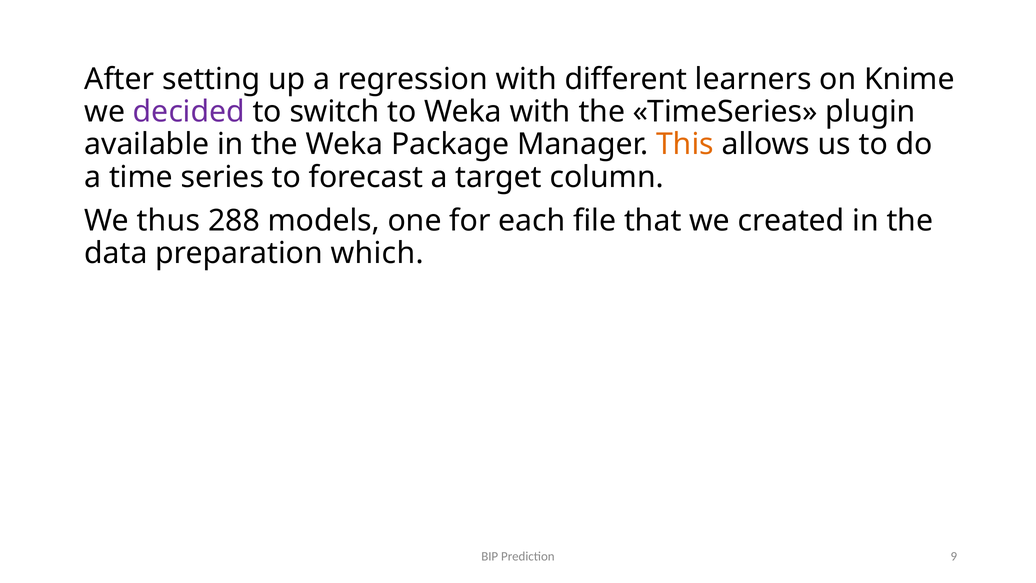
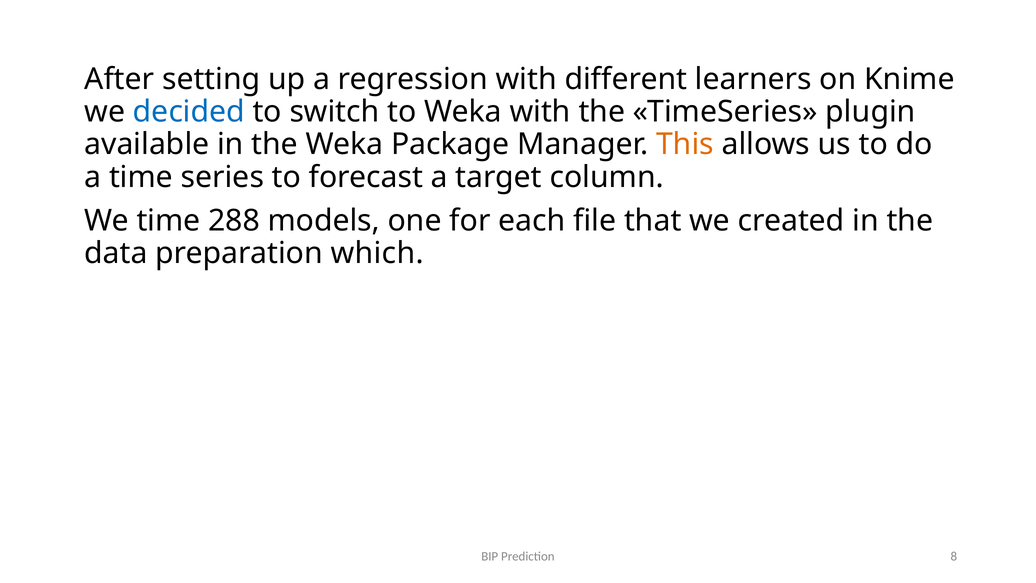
decided colour: purple -> blue
We thus: thus -> time
9: 9 -> 8
